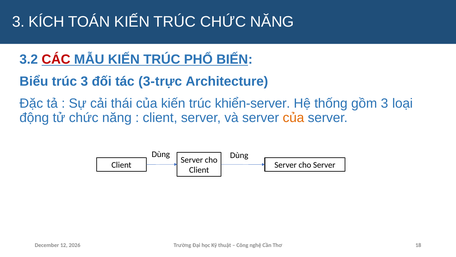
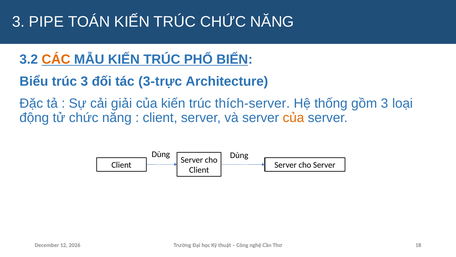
KÍCH: KÍCH -> PIPE
CÁC colour: red -> orange
thái: thái -> giải
khiển-server: khiển-server -> thích-server
